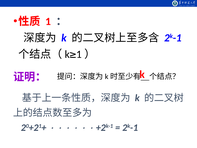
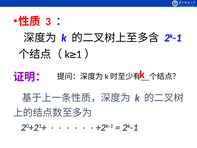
1: 1 -> 3
